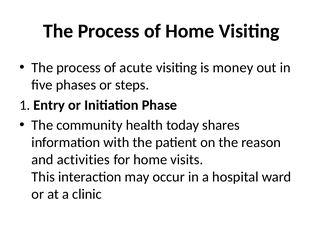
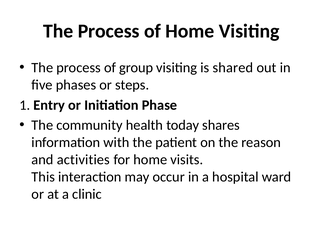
acute: acute -> group
money: money -> shared
